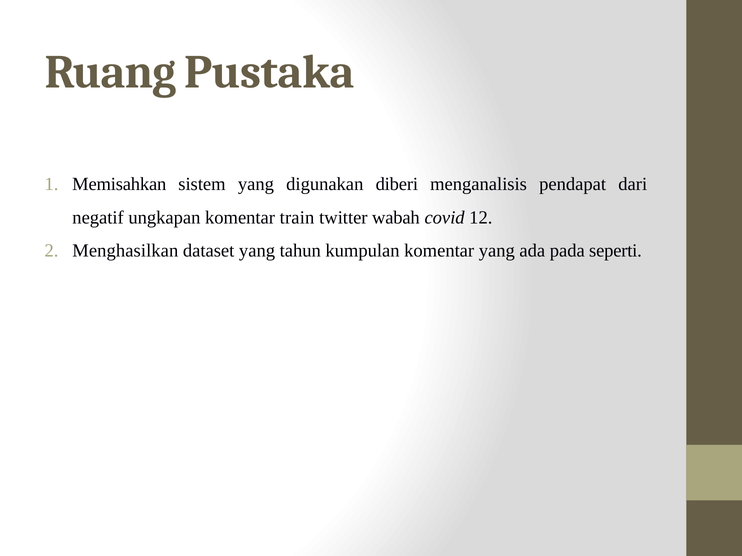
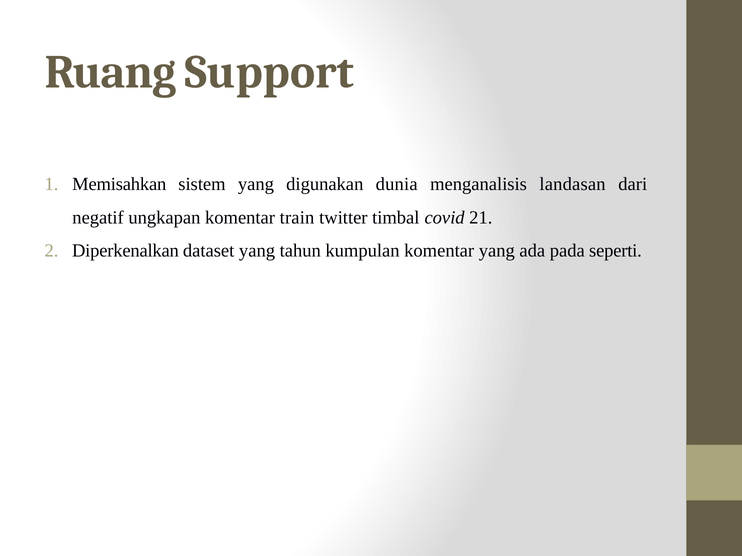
Pustaka: Pustaka -> Support
diberi: diberi -> dunia
pendapat: pendapat -> landasan
wabah: wabah -> timbal
12: 12 -> 21
Menghasilkan: Menghasilkan -> Diperkenalkan
